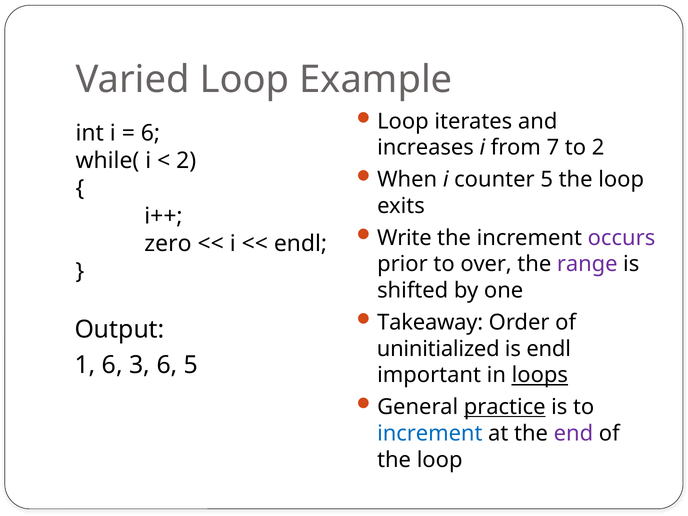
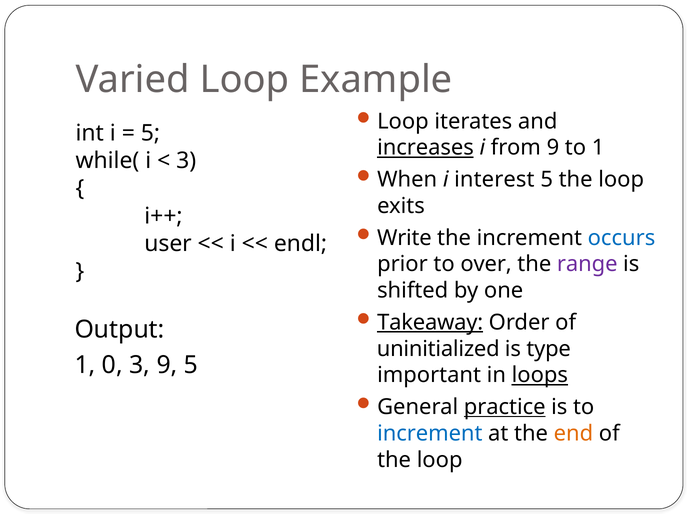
6 at (150, 133): 6 -> 5
increases underline: none -> present
from 7: 7 -> 9
to 2: 2 -> 1
2 at (186, 161): 2 -> 3
counter: counter -> interest
occurs colour: purple -> blue
zero: zero -> user
Takeaway underline: none -> present
is endl: endl -> type
1 6: 6 -> 0
3 6: 6 -> 9
end colour: purple -> orange
